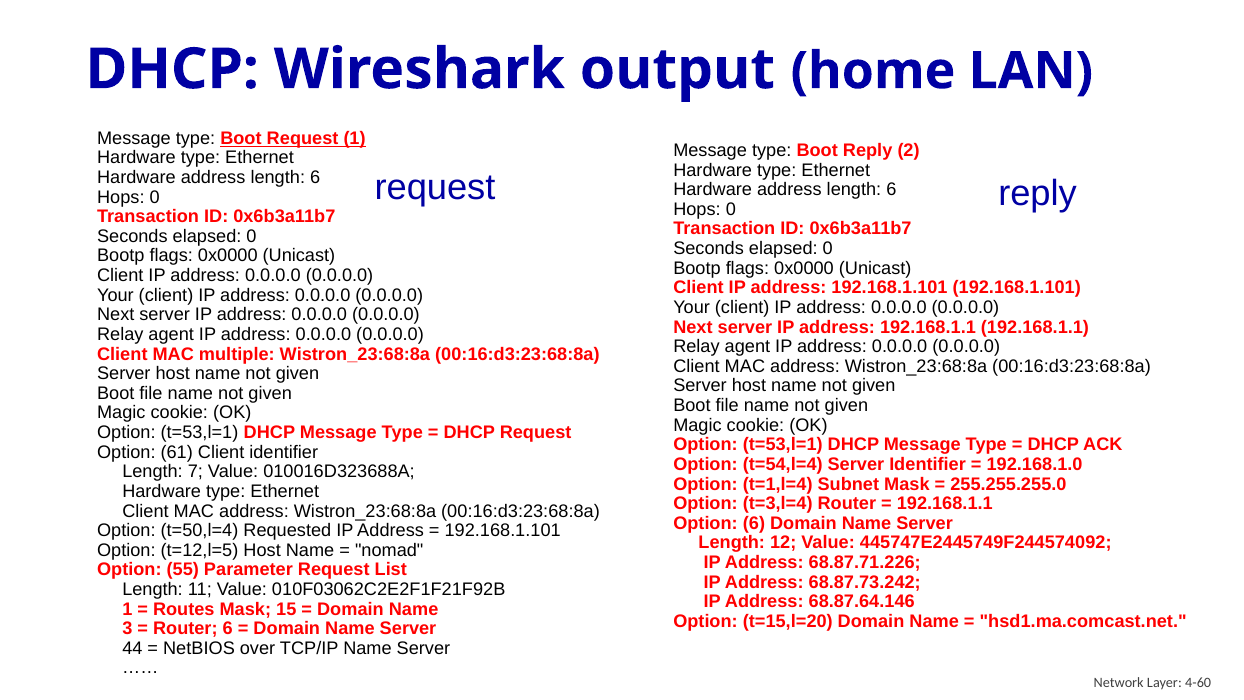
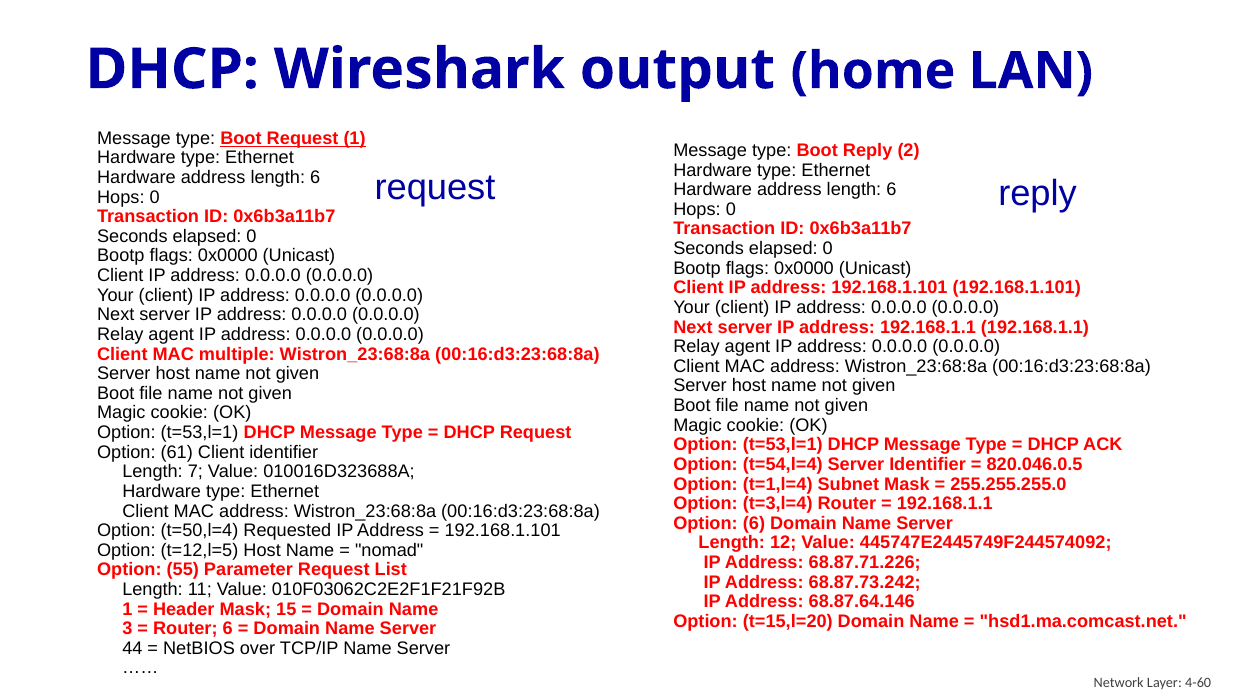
192.168.1.0: 192.168.1.0 -> 820.046.0.5
Routes: Routes -> Header
